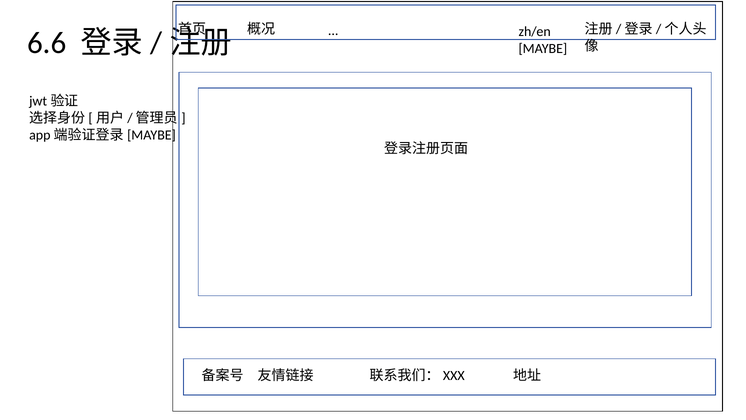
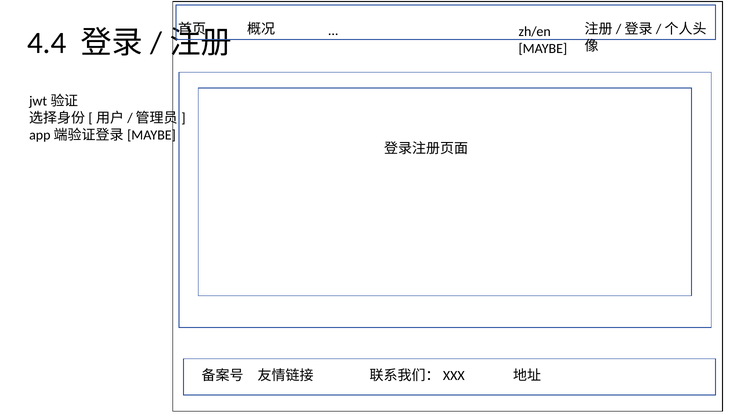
6.6: 6.6 -> 4.4
